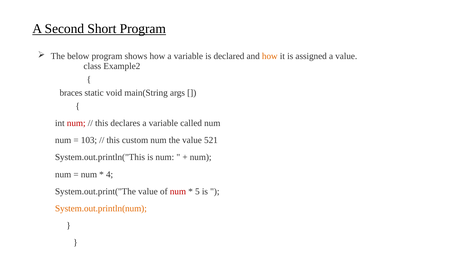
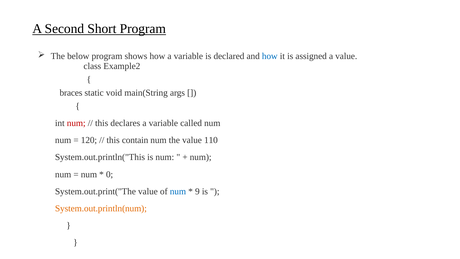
how at (270, 56) colour: orange -> blue
103: 103 -> 120
custom: custom -> contain
521: 521 -> 110
4: 4 -> 0
num at (178, 191) colour: red -> blue
5: 5 -> 9
